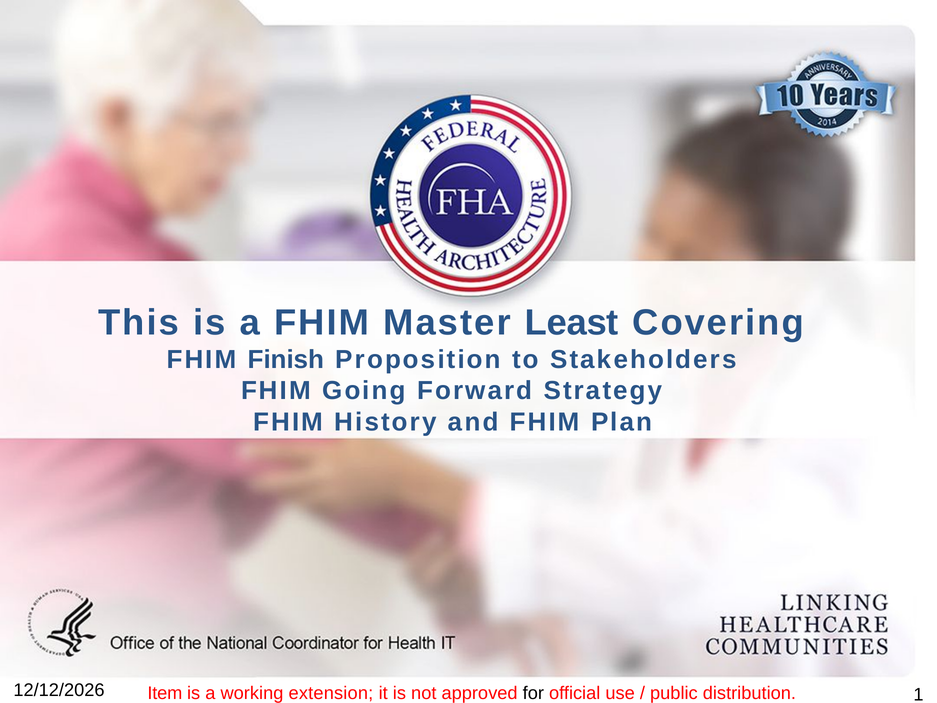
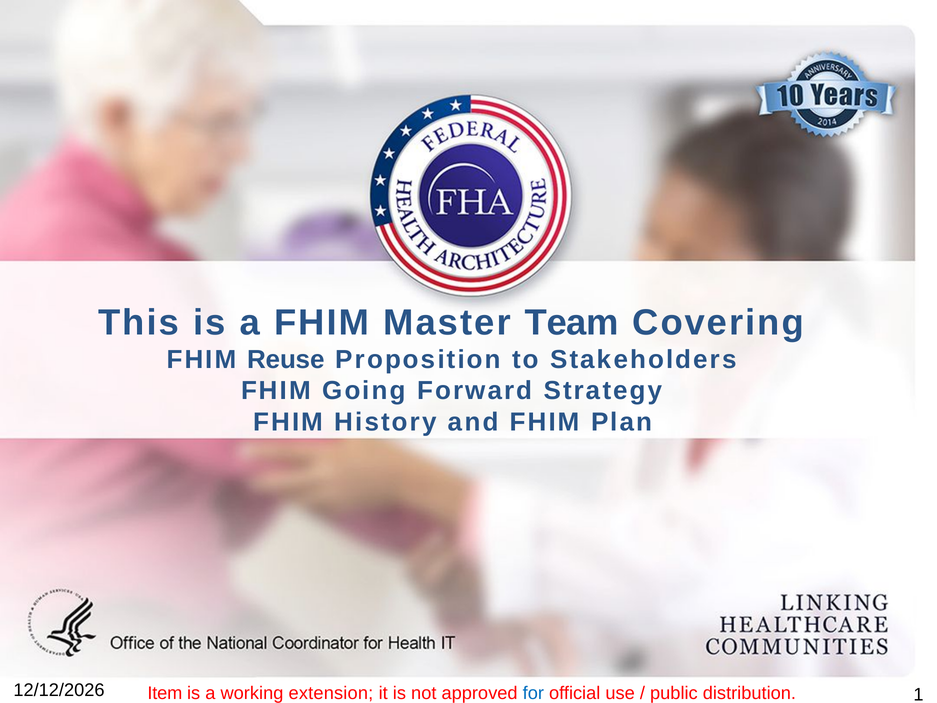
Least: Least -> Team
Finish: Finish -> Reuse
for colour: black -> blue
